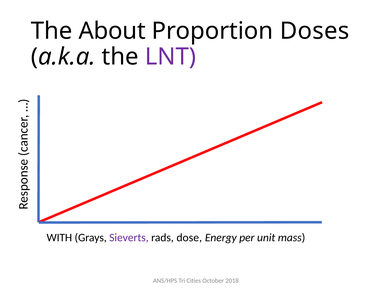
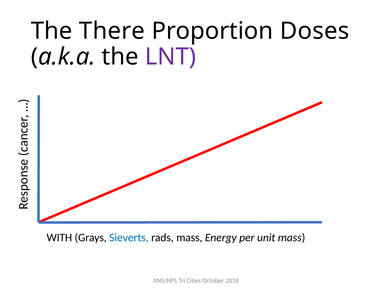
About: About -> There
Sieverts colour: purple -> blue
rads dose: dose -> mass
